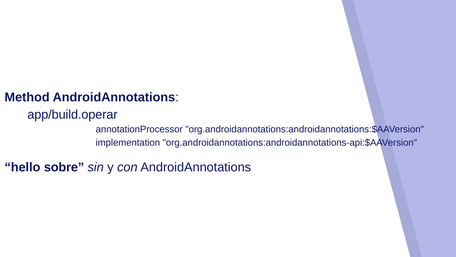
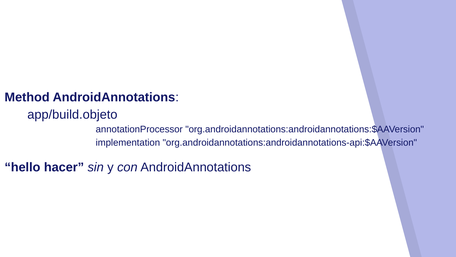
app/build.operar: app/build.operar -> app/build.objeto
sobre: sobre -> hacer
